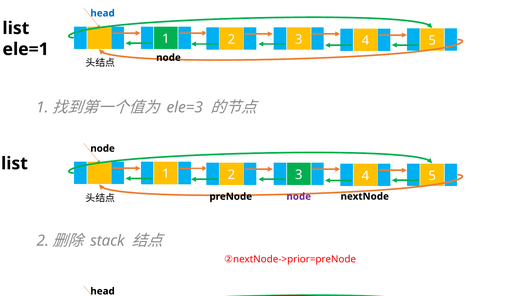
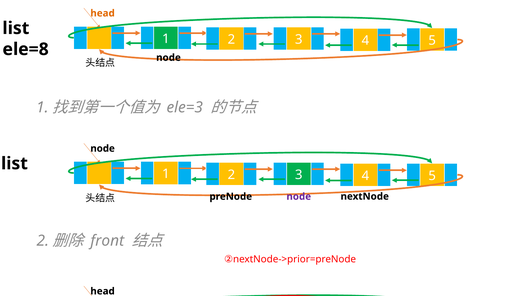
head at (103, 13) colour: blue -> orange
ele=1: ele=1 -> ele=8
stack: stack -> front
